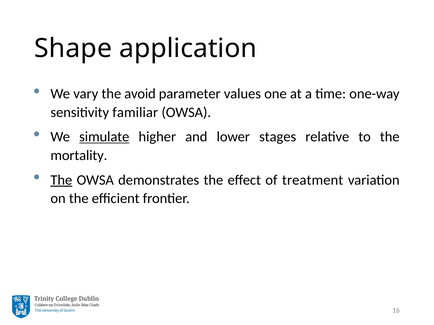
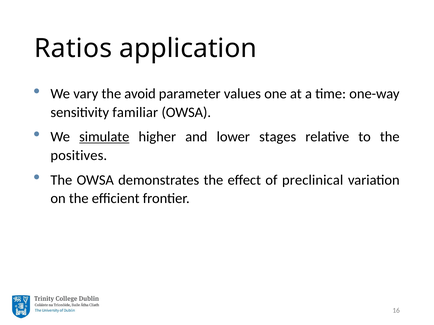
Shape: Shape -> Ratios
mortality: mortality -> positives
The at (61, 180) underline: present -> none
treatment: treatment -> preclinical
